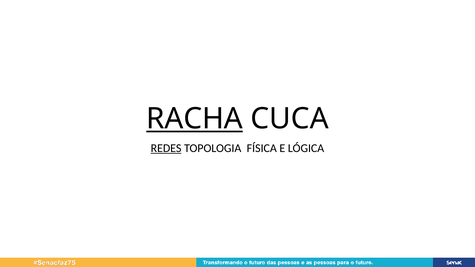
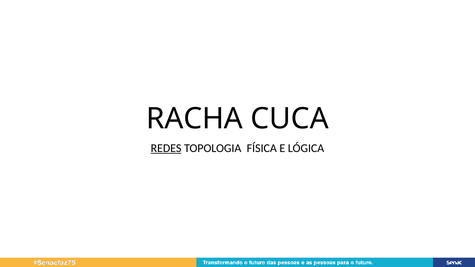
RACHA underline: present -> none
